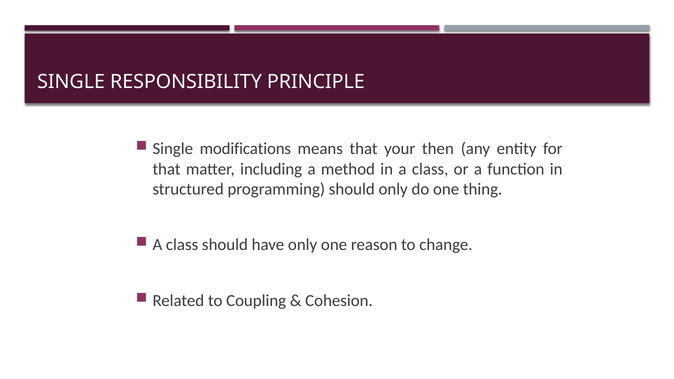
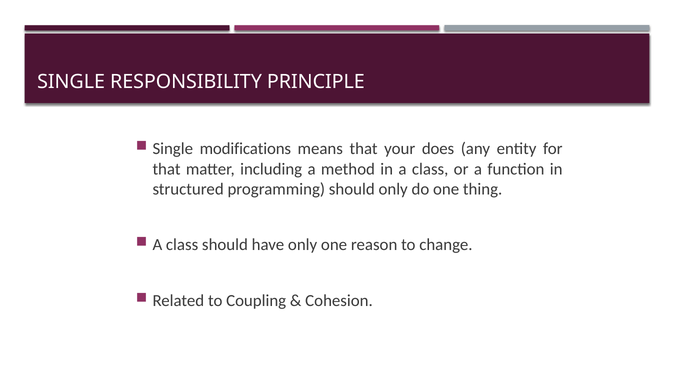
then: then -> does
